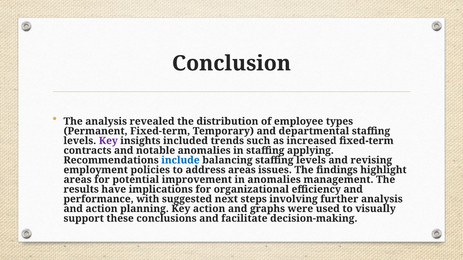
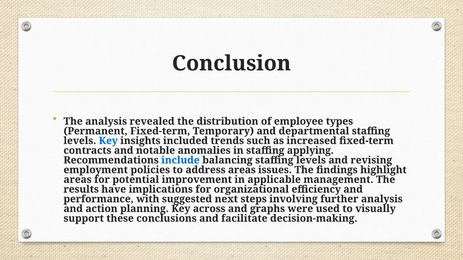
Key at (108, 141) colour: purple -> blue
in anomalies: anomalies -> applicable
Key action: action -> across
